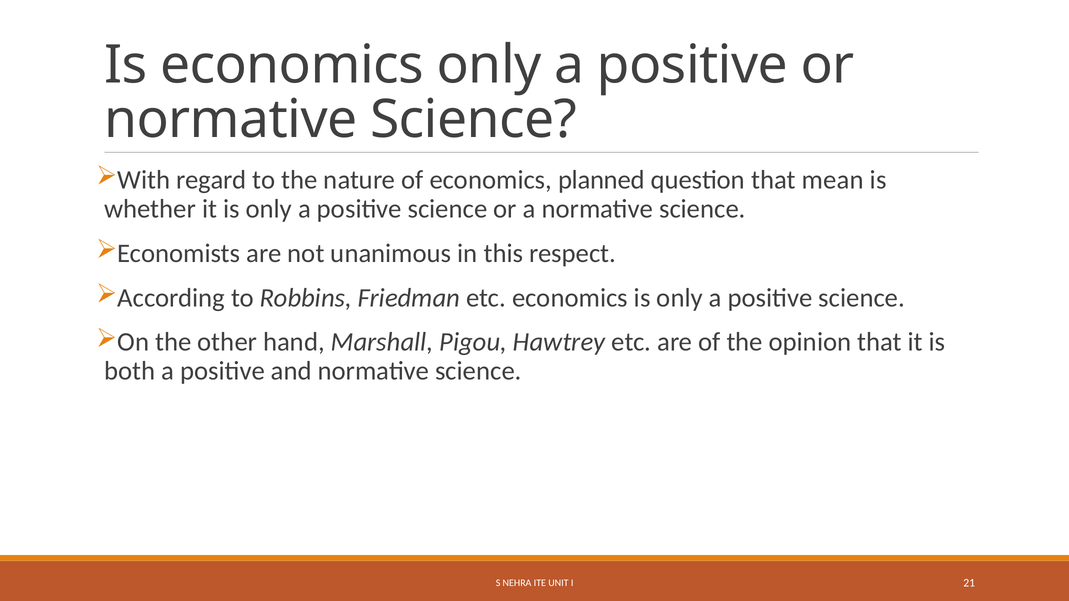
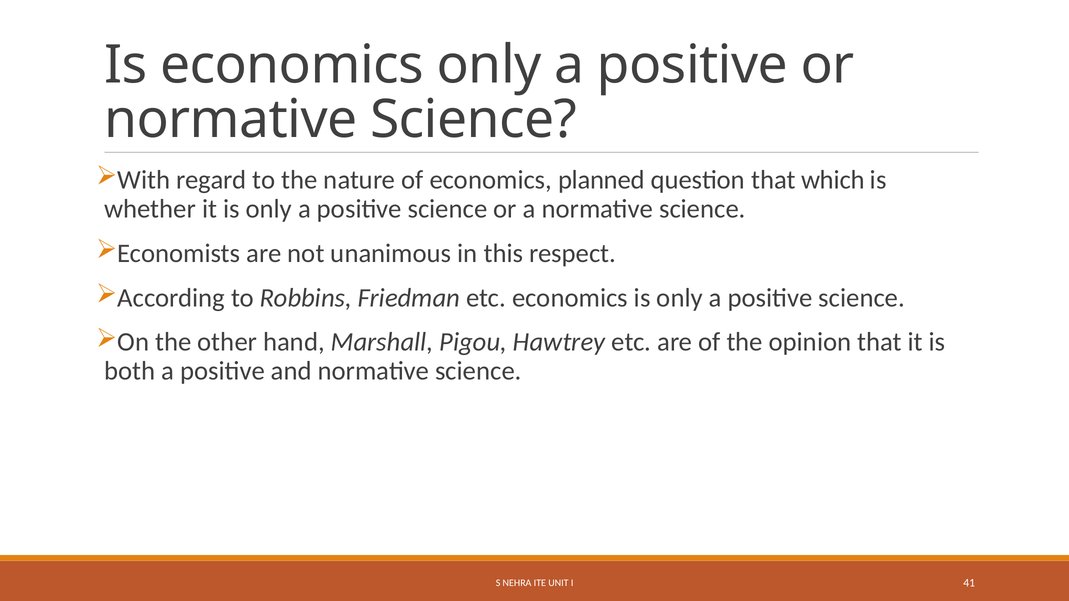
mean: mean -> which
21: 21 -> 41
